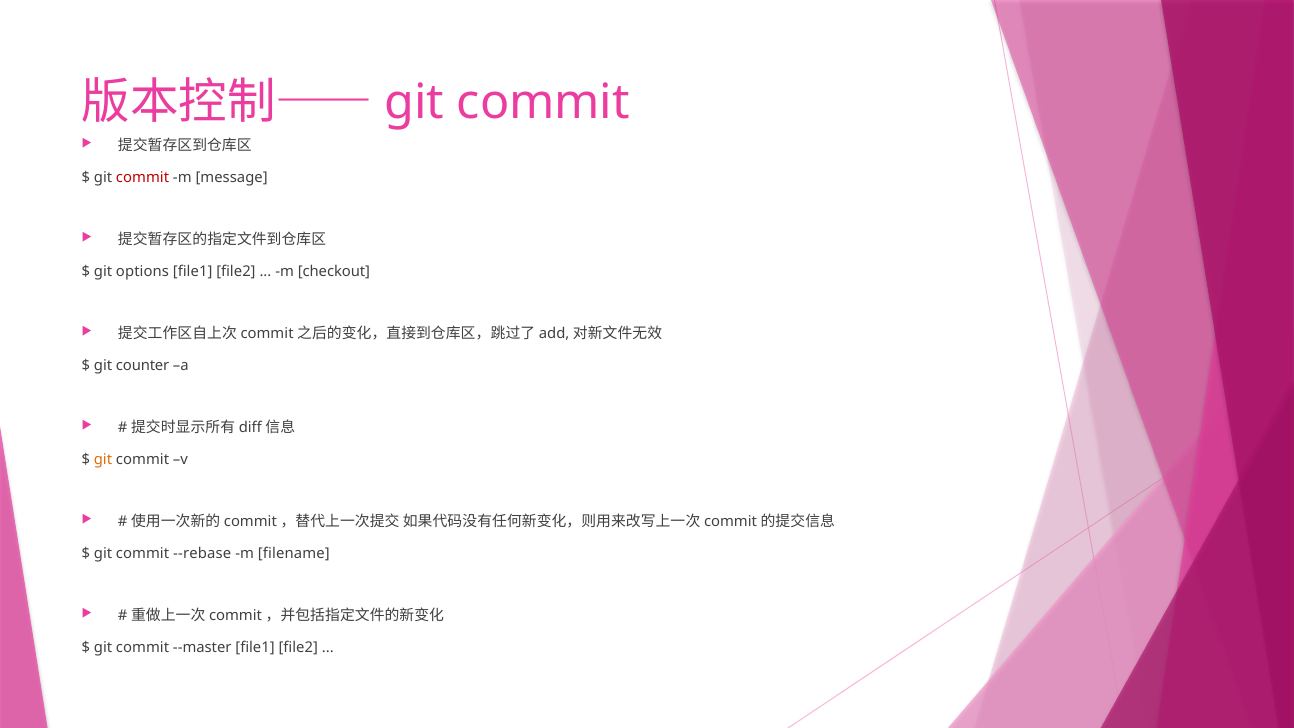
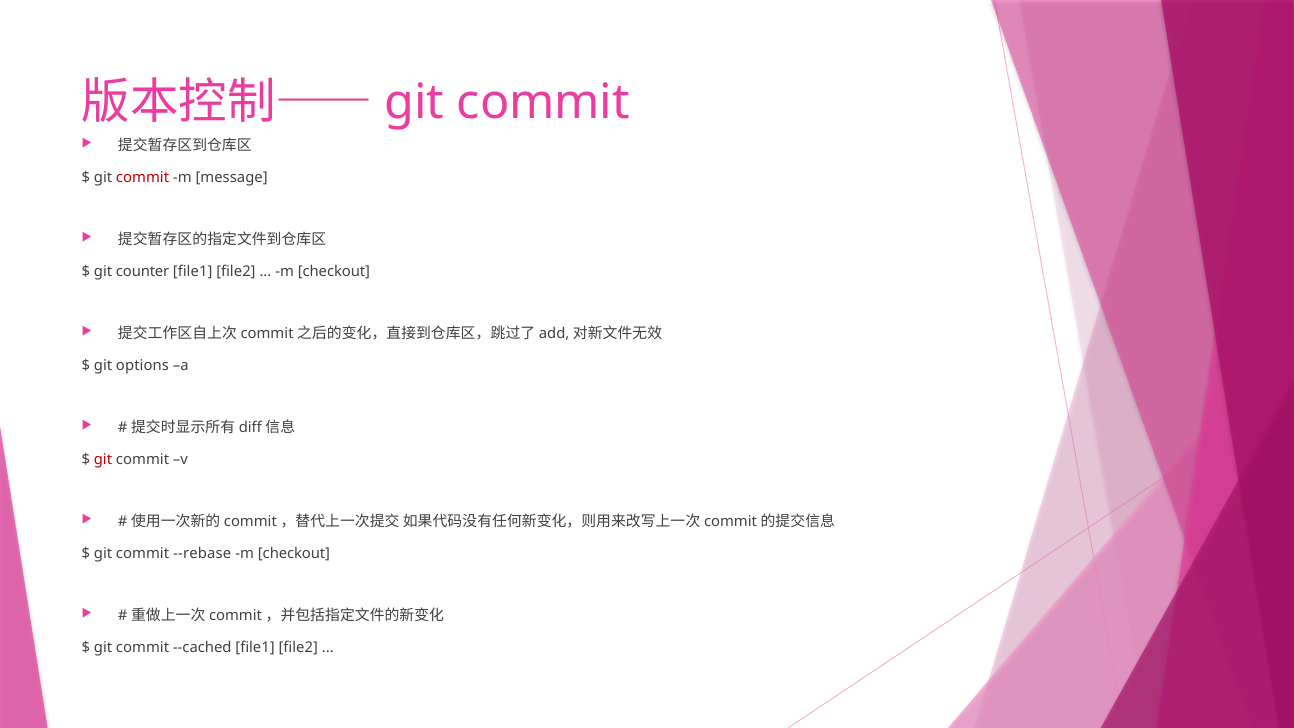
options: options -> counter
counter: counter -> options
git at (103, 459) colour: orange -> red
filename at (294, 553): filename -> checkout
--master: --master -> --cached
